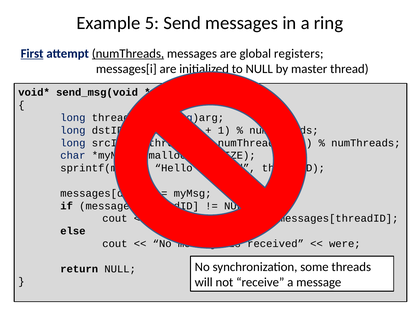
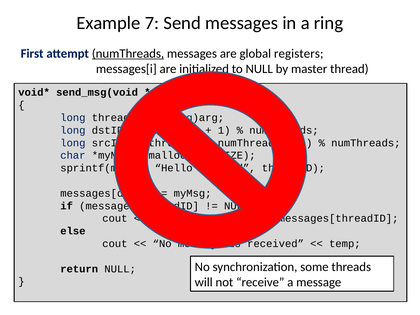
5: 5 -> 7
First underline: present -> none
were: were -> temp
